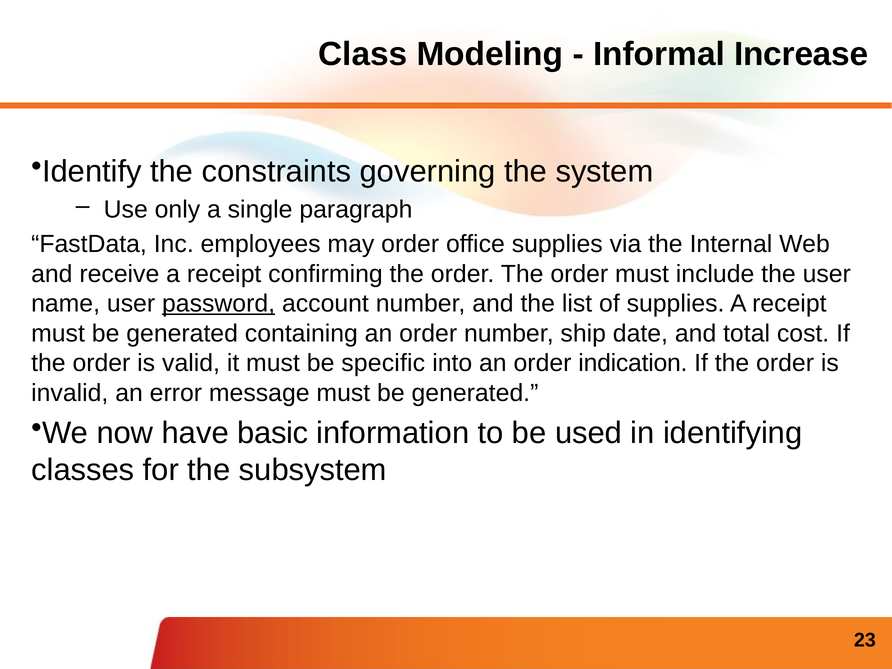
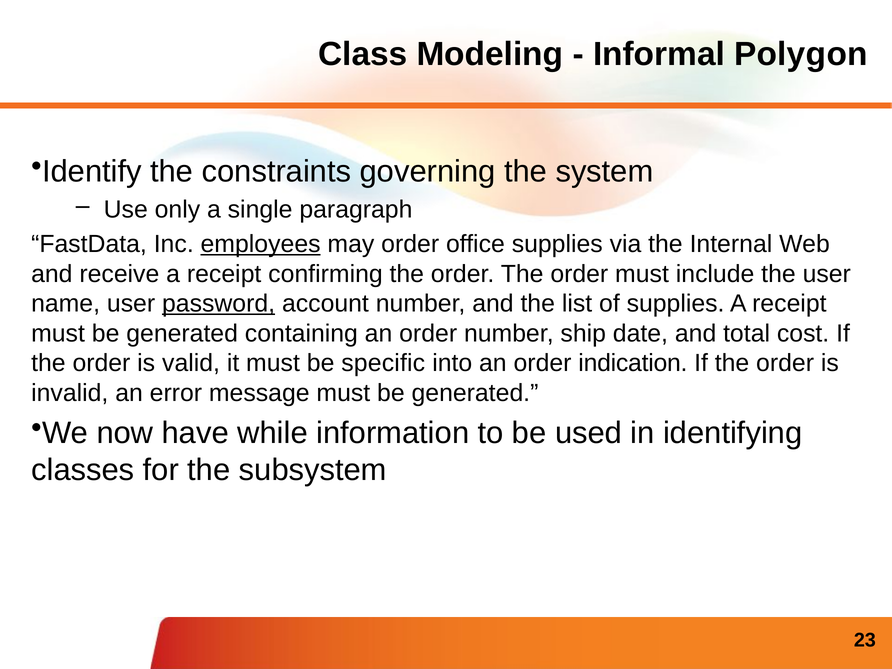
Increase: Increase -> Polygon
employees underline: none -> present
basic: basic -> while
